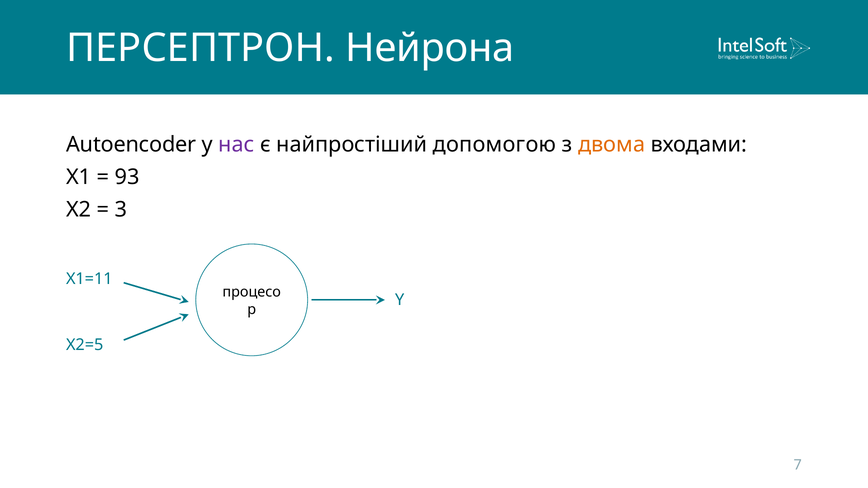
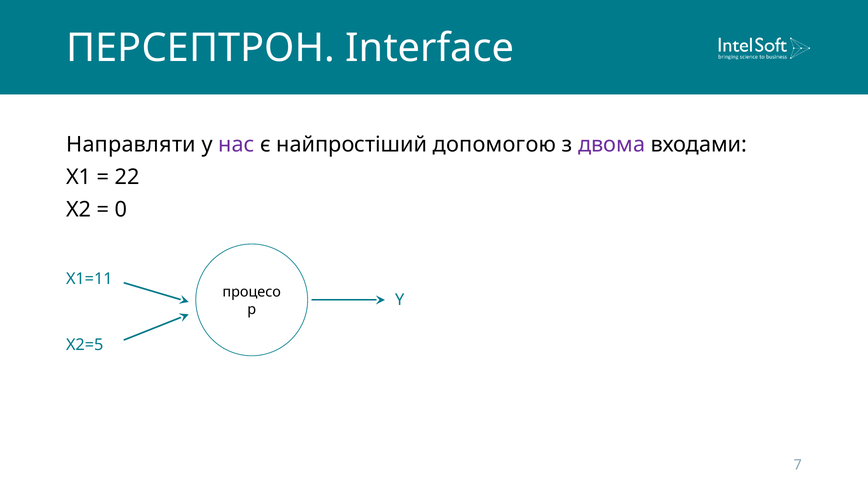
Нейрона: Нейрона -> Interface
Autoencoder: Autoencoder -> Направляти
двома colour: orange -> purple
93: 93 -> 22
3: 3 -> 0
